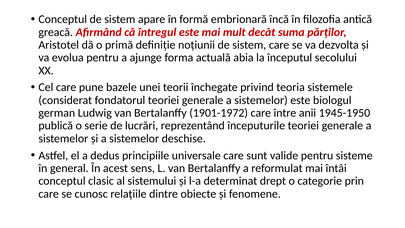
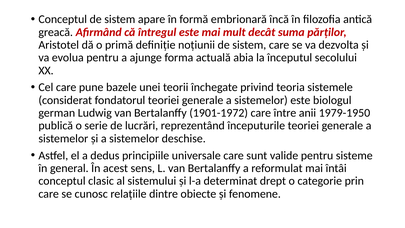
1945-1950: 1945-1950 -> 1979-1950
